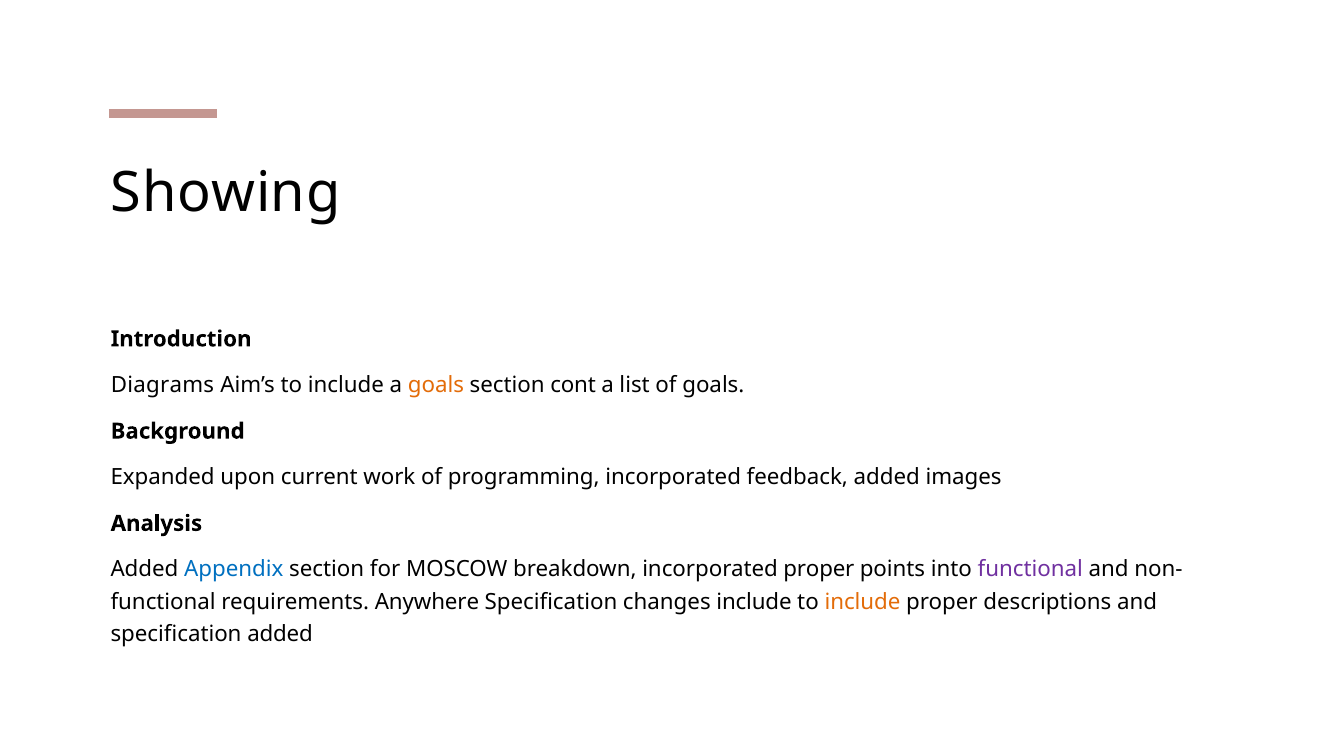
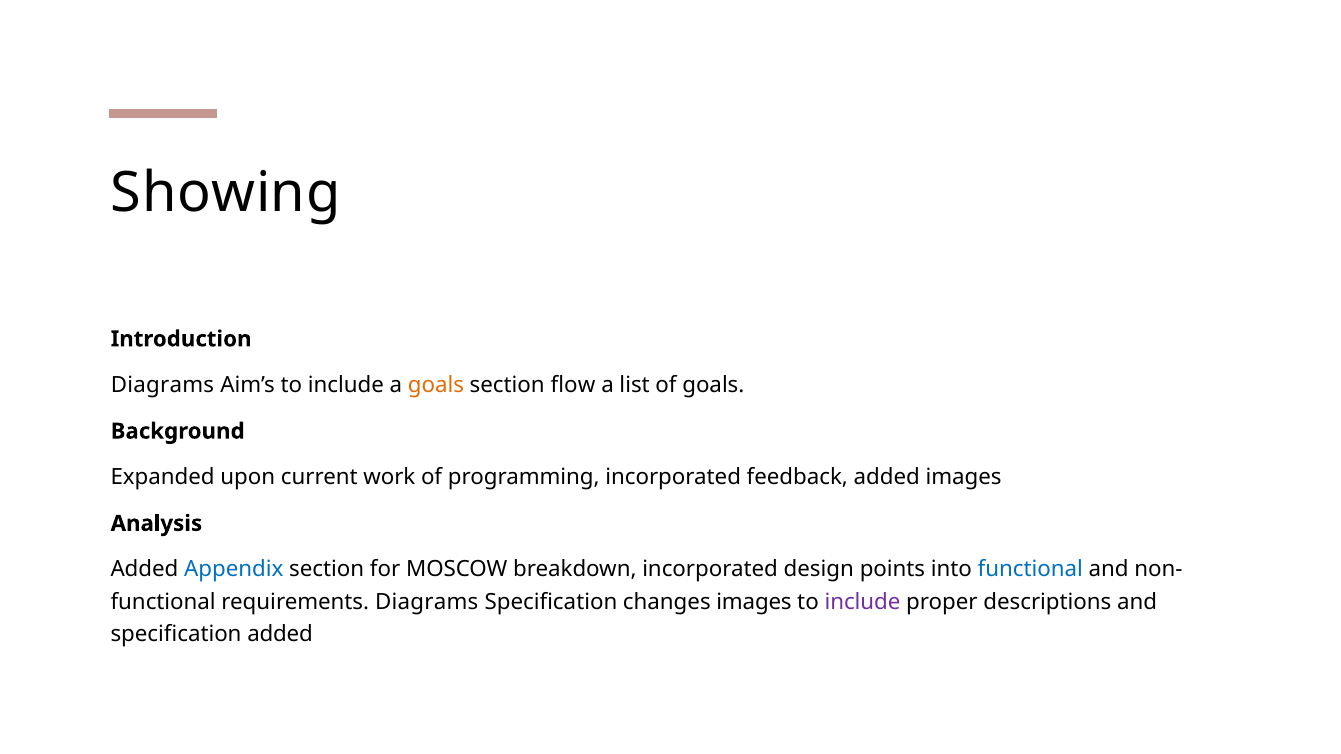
cont: cont -> flow
incorporated proper: proper -> design
functional at (1030, 570) colour: purple -> blue
requirements Anywhere: Anywhere -> Diagrams
changes include: include -> images
include at (863, 602) colour: orange -> purple
